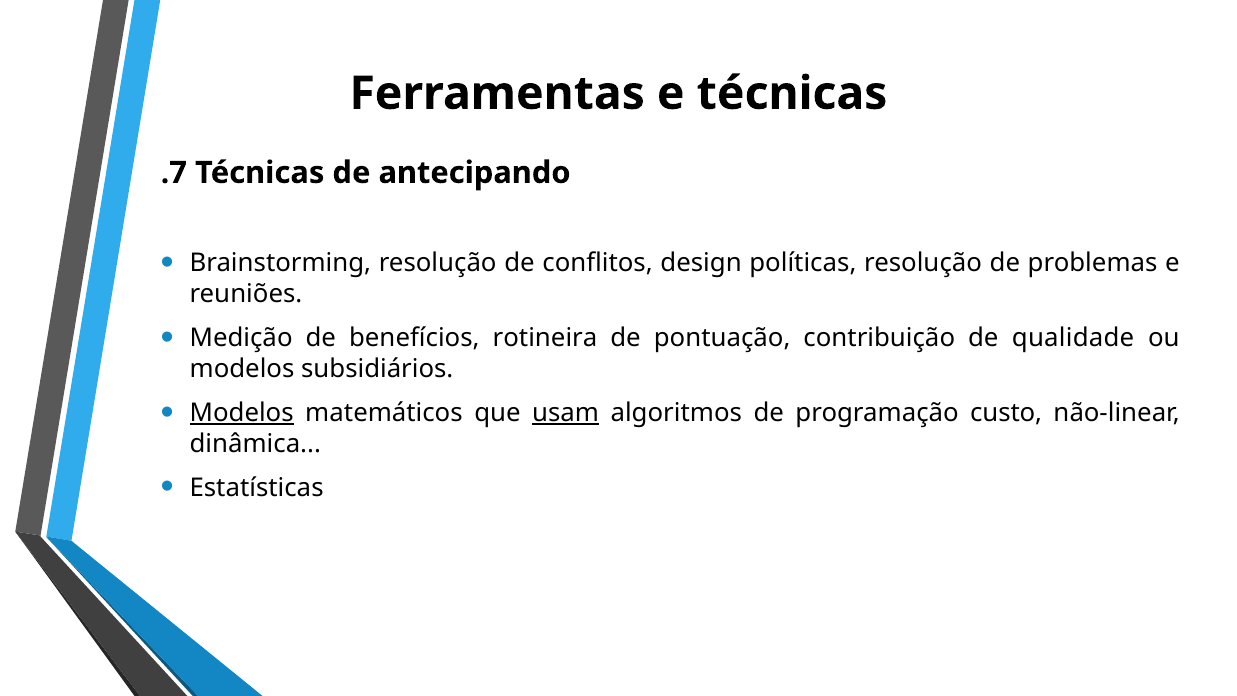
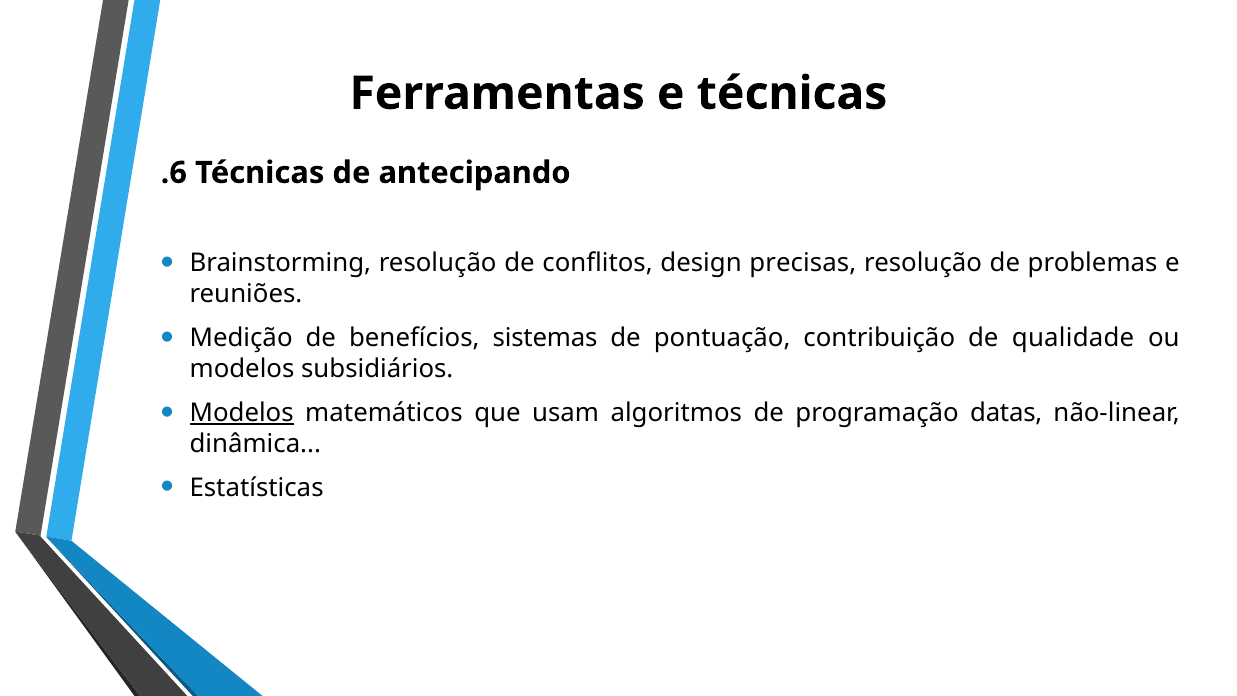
.7: .7 -> .6
políticas: políticas -> precisas
rotineira: rotineira -> sistemas
usam underline: present -> none
custo: custo -> datas
